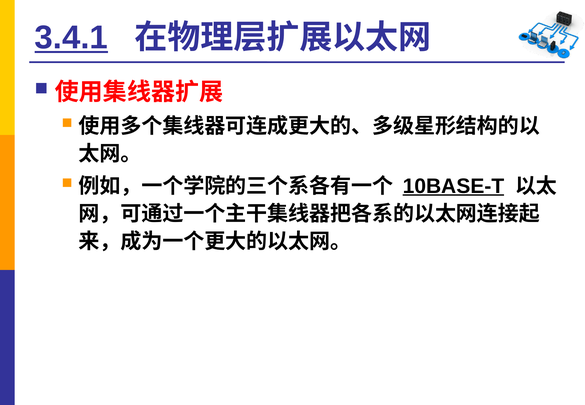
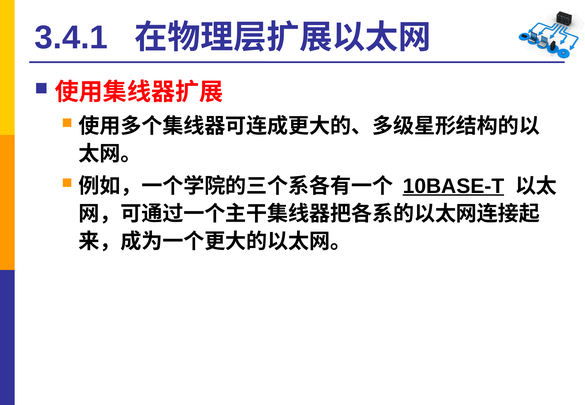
3.4.1 underline: present -> none
